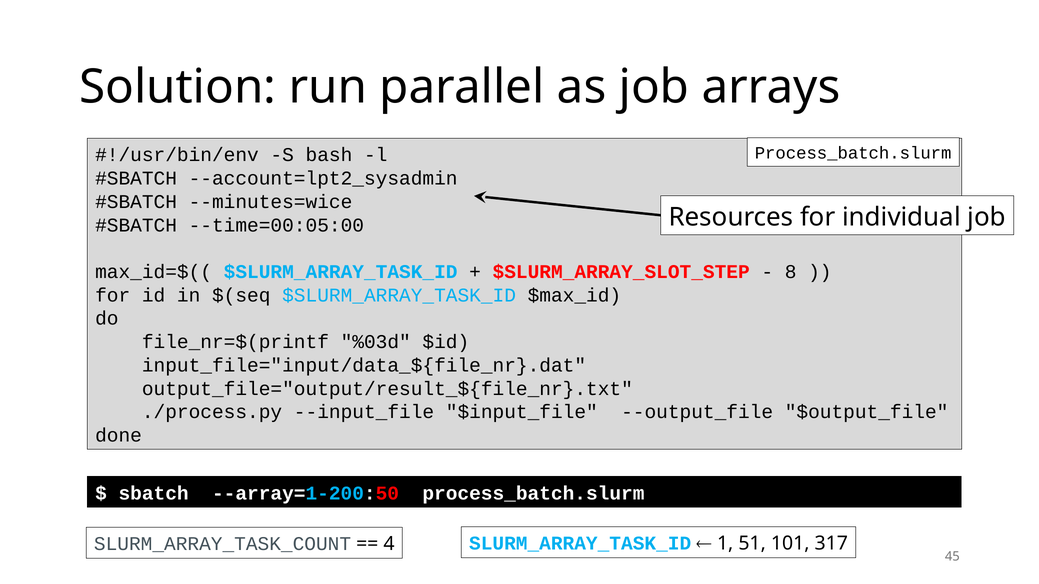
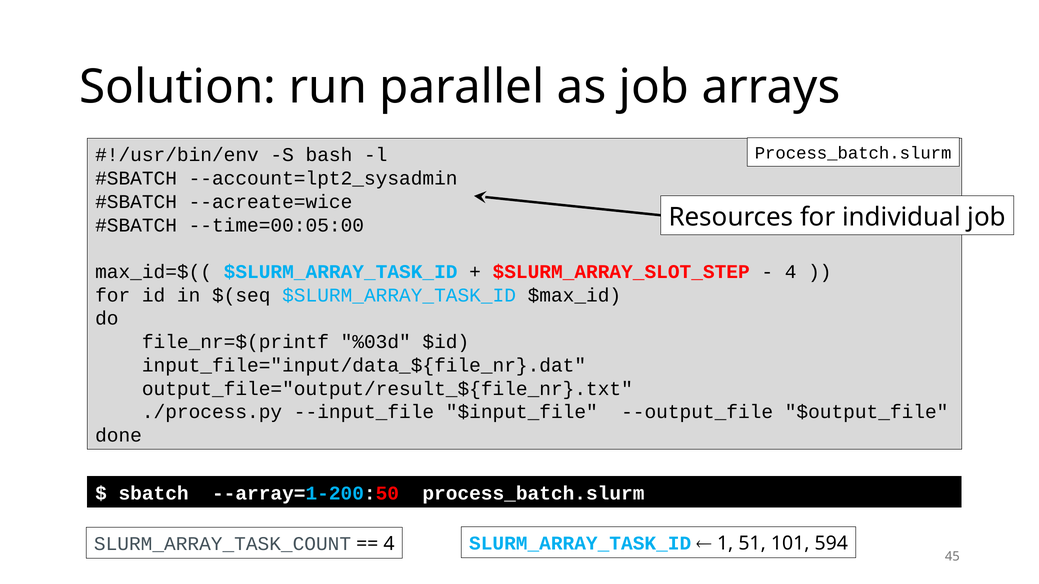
--minutes=wice: --minutes=wice -> --acreate=wice
8 at (791, 272): 8 -> 4
317: 317 -> 594
